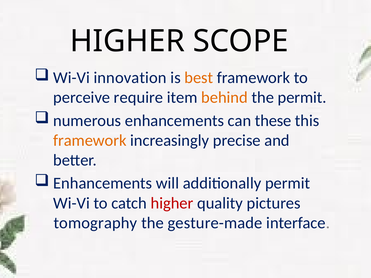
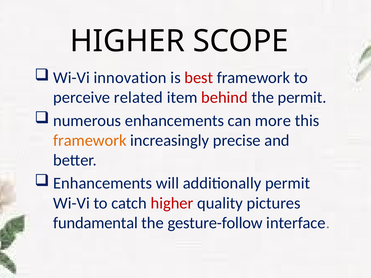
best colour: orange -> red
require: require -> related
behind colour: orange -> red
these: these -> more
tomography: tomography -> fundamental
gesture-made: gesture-made -> gesture-follow
